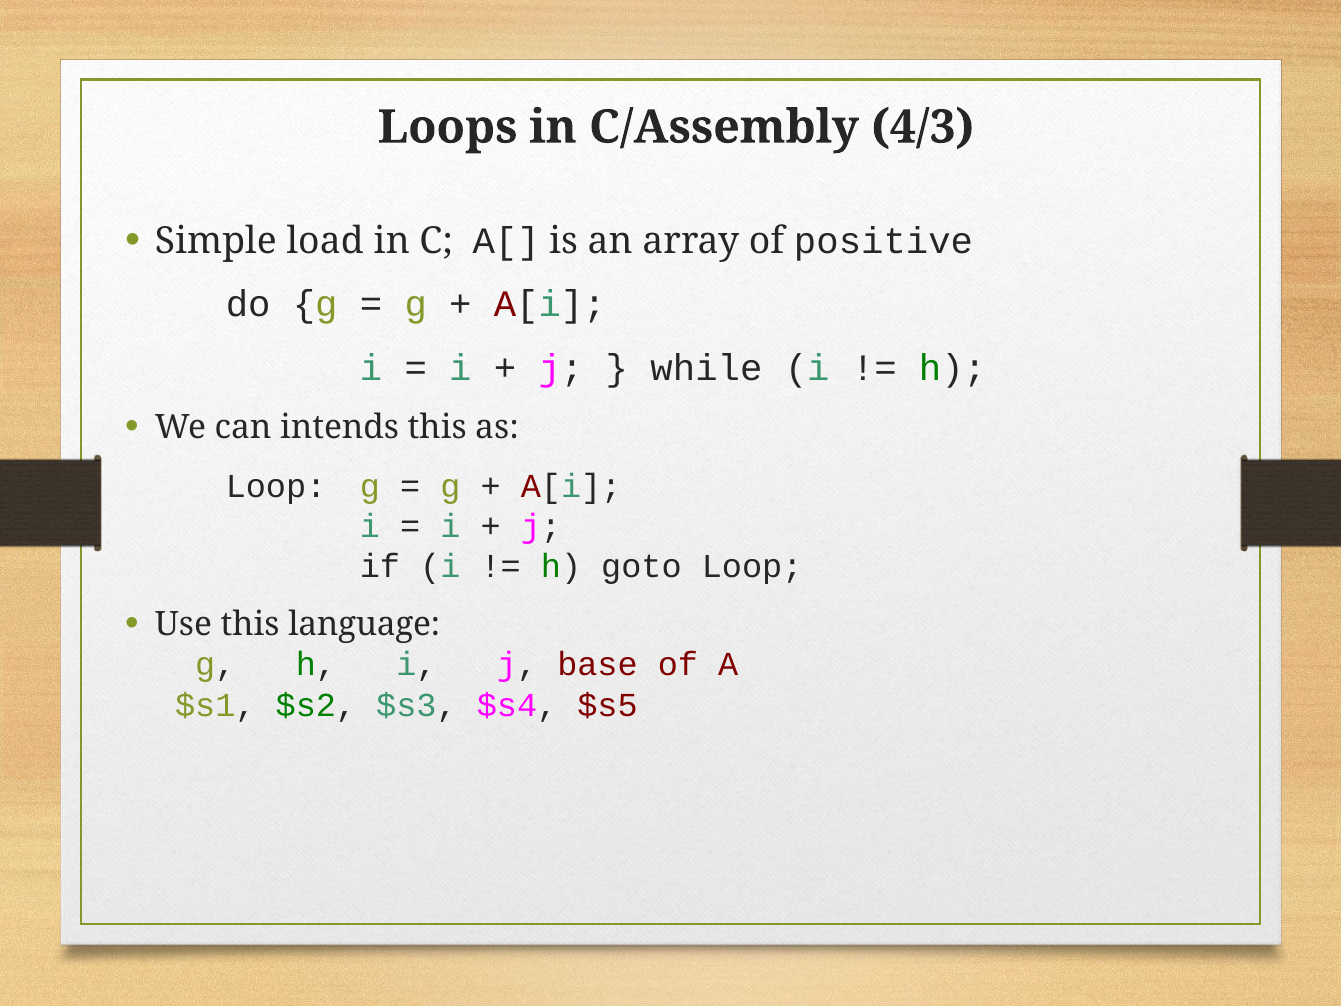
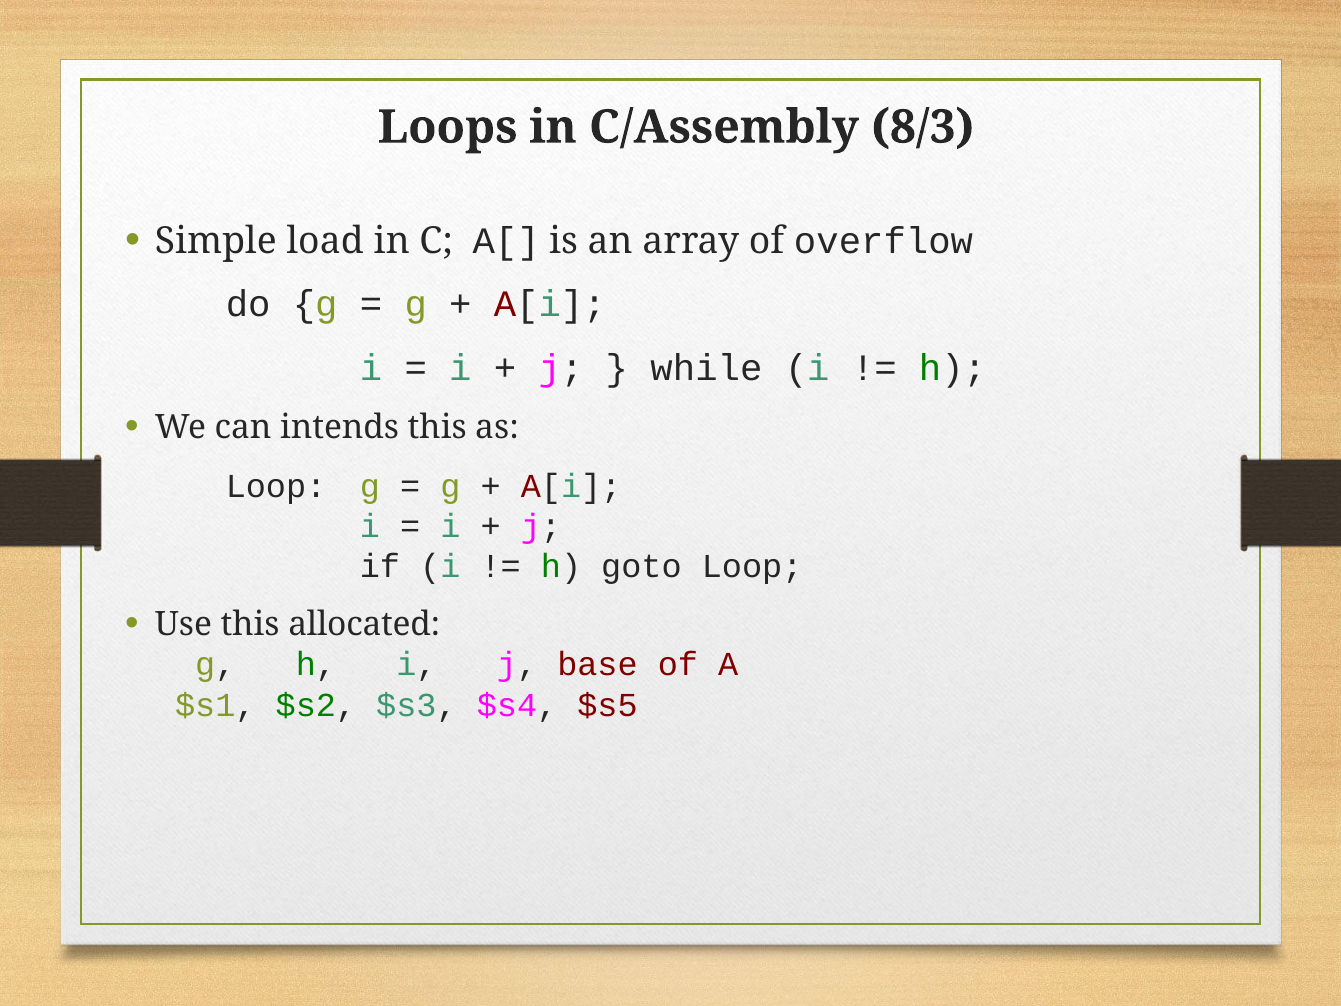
4/3: 4/3 -> 8/3
positive: positive -> overflow
language: language -> allocated
